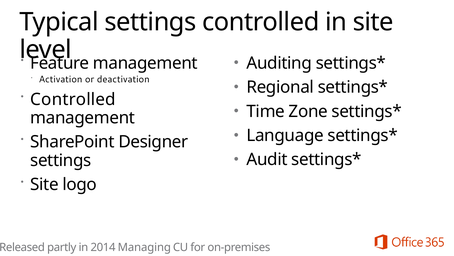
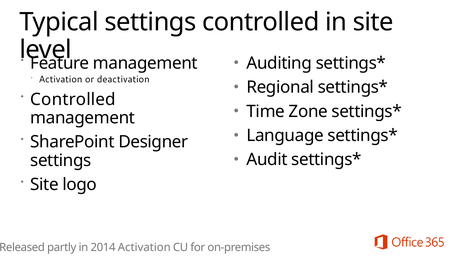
2014 Managing: Managing -> Activation
